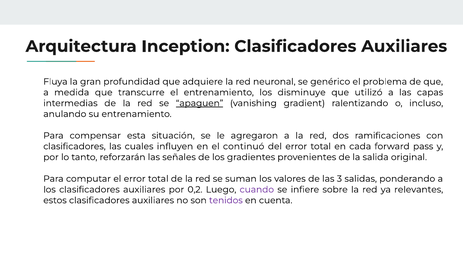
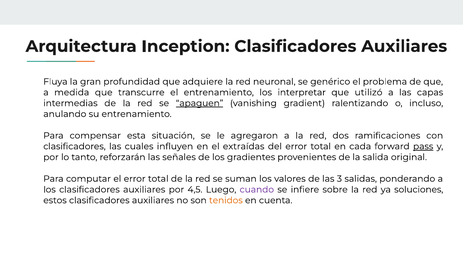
disminuye: disminuye -> interpretar
continuó: continuó -> extraídas
pass underline: none -> present
0,2: 0,2 -> 4,5
relevantes: relevantes -> soluciones
tenidos colour: purple -> orange
